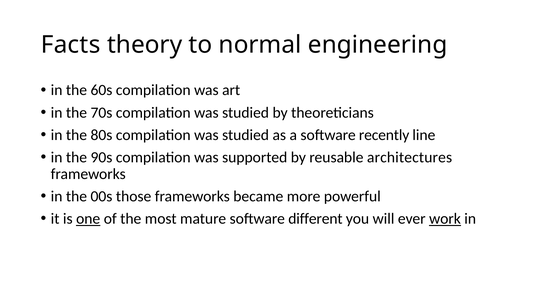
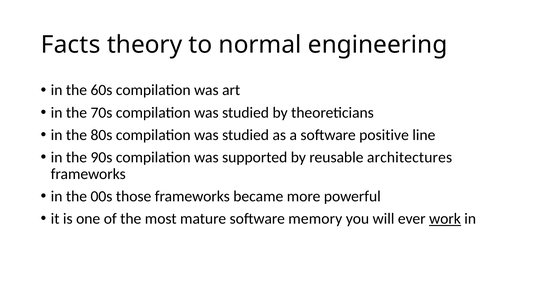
recently: recently -> positive
one underline: present -> none
different: different -> memory
